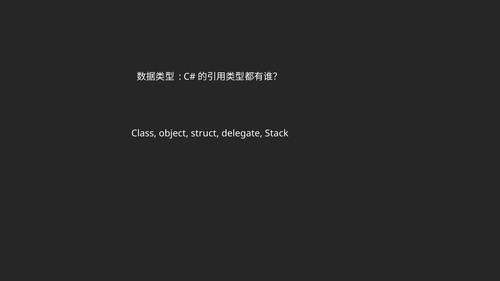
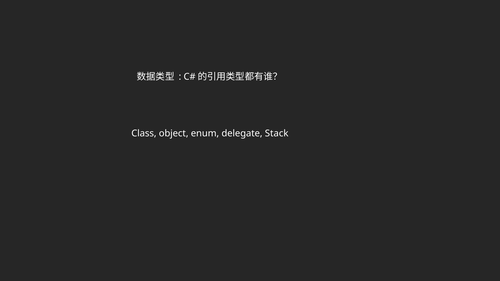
struct: struct -> enum
